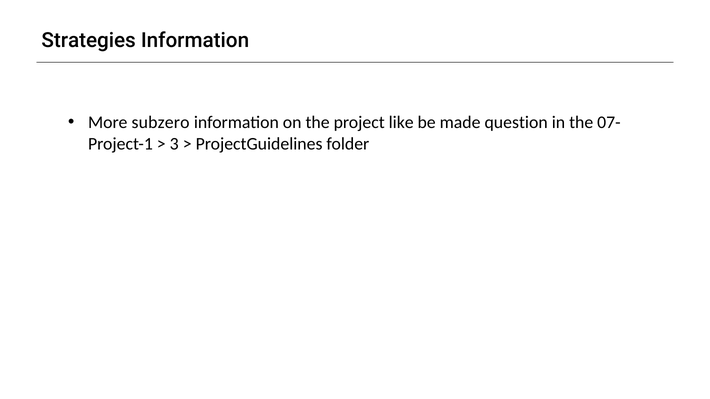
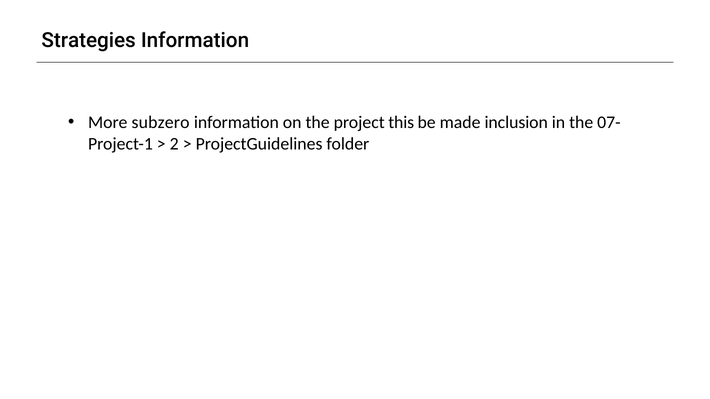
like: like -> this
question: question -> inclusion
3: 3 -> 2
